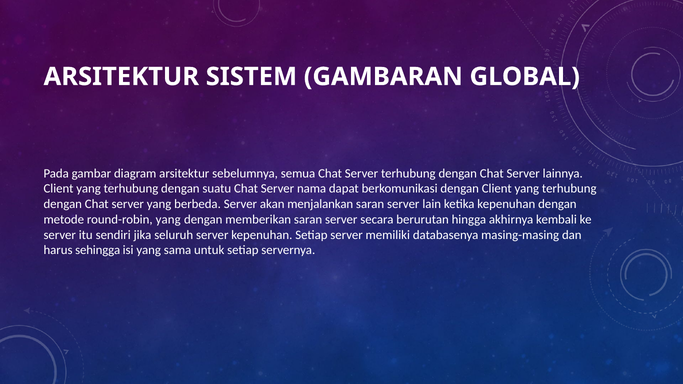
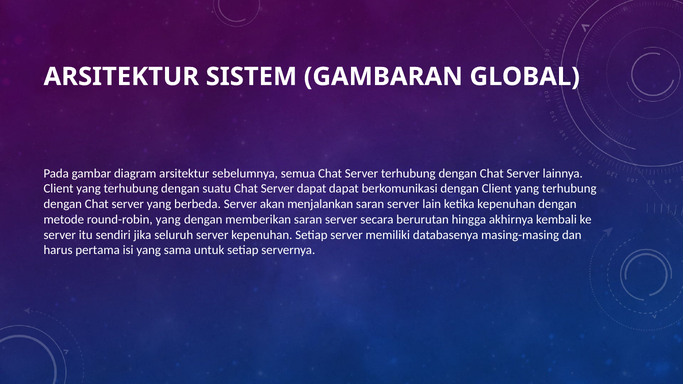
Server nama: nama -> dapat
sehingga: sehingga -> pertama
